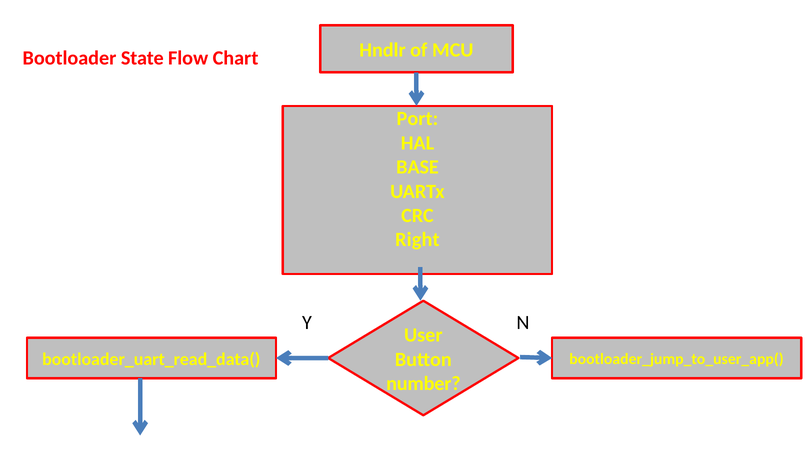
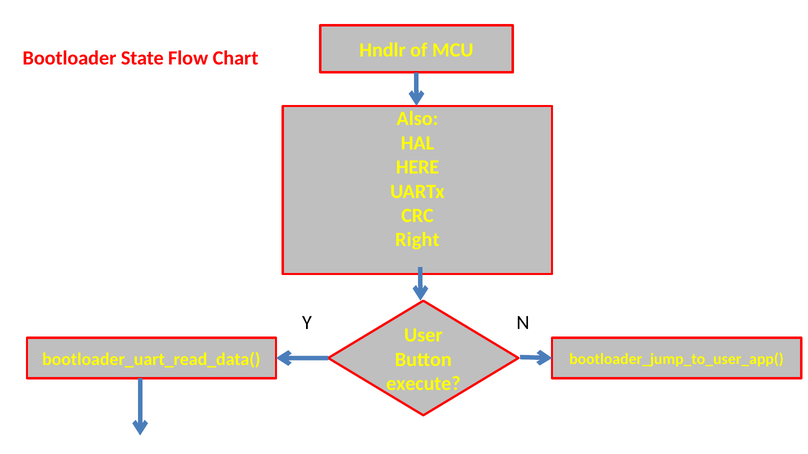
Port: Port -> Also
BASE: BASE -> HERE
number: number -> execute
